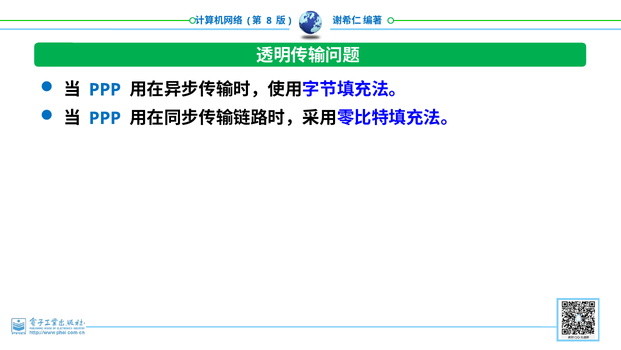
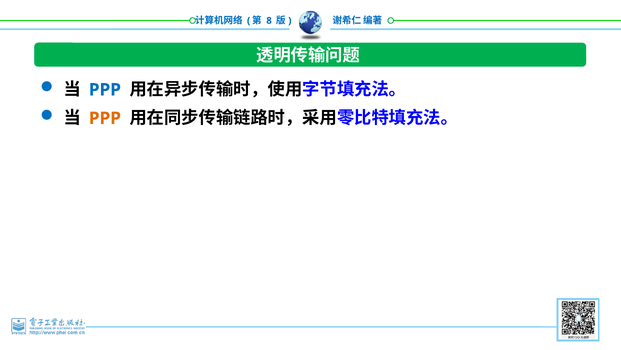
PPP at (105, 118) colour: blue -> orange
